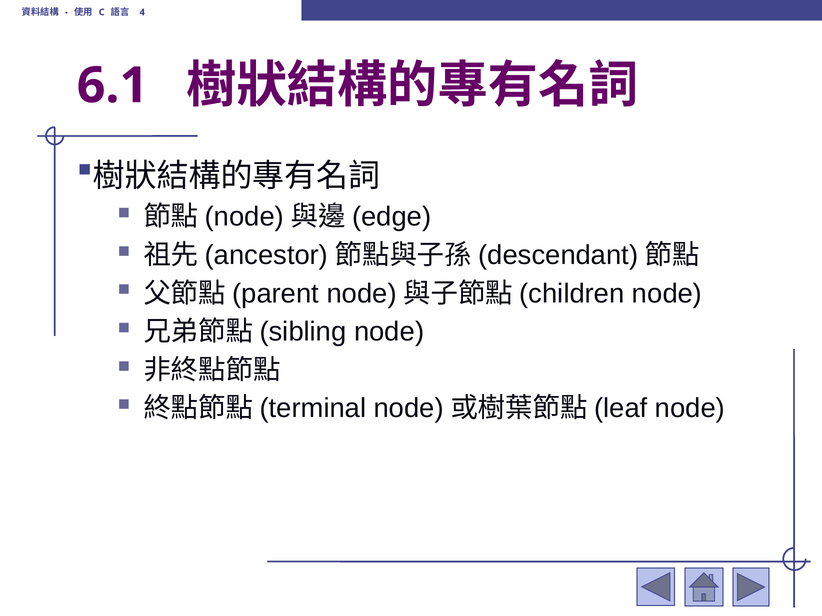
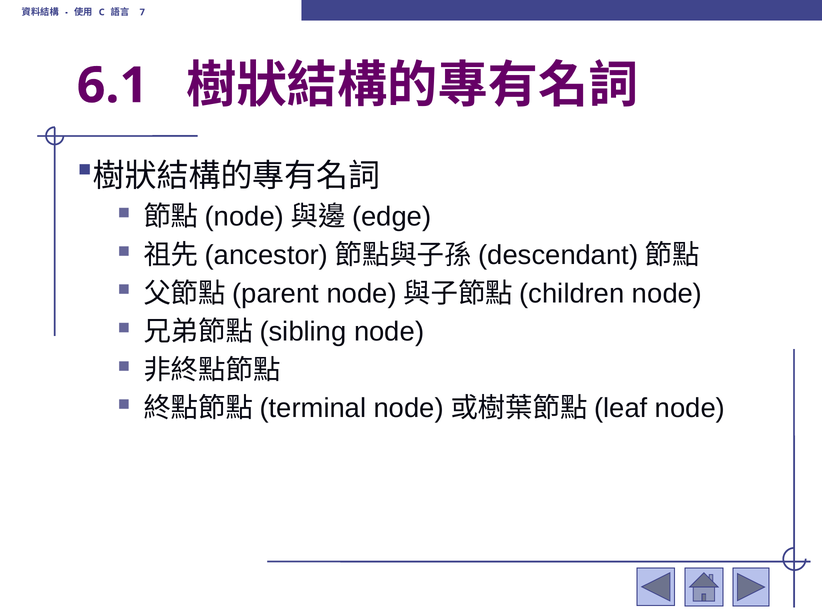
4: 4 -> 7
